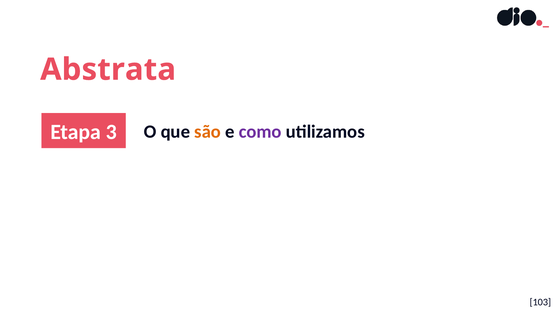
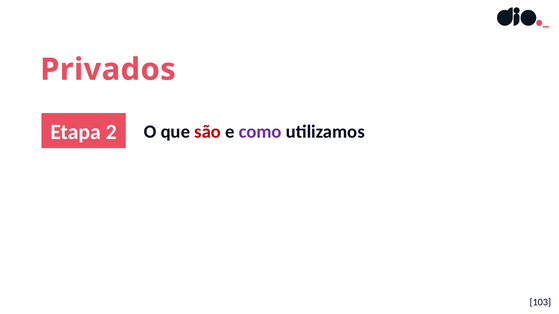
Abstrata: Abstrata -> Privados
3: 3 -> 2
são colour: orange -> red
